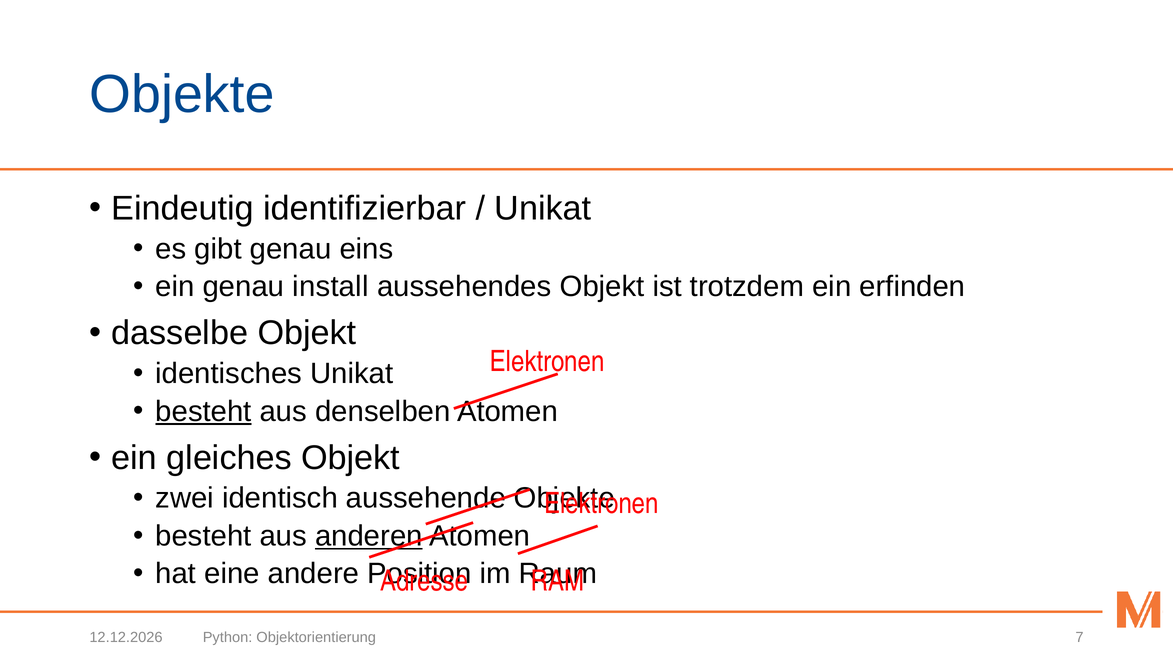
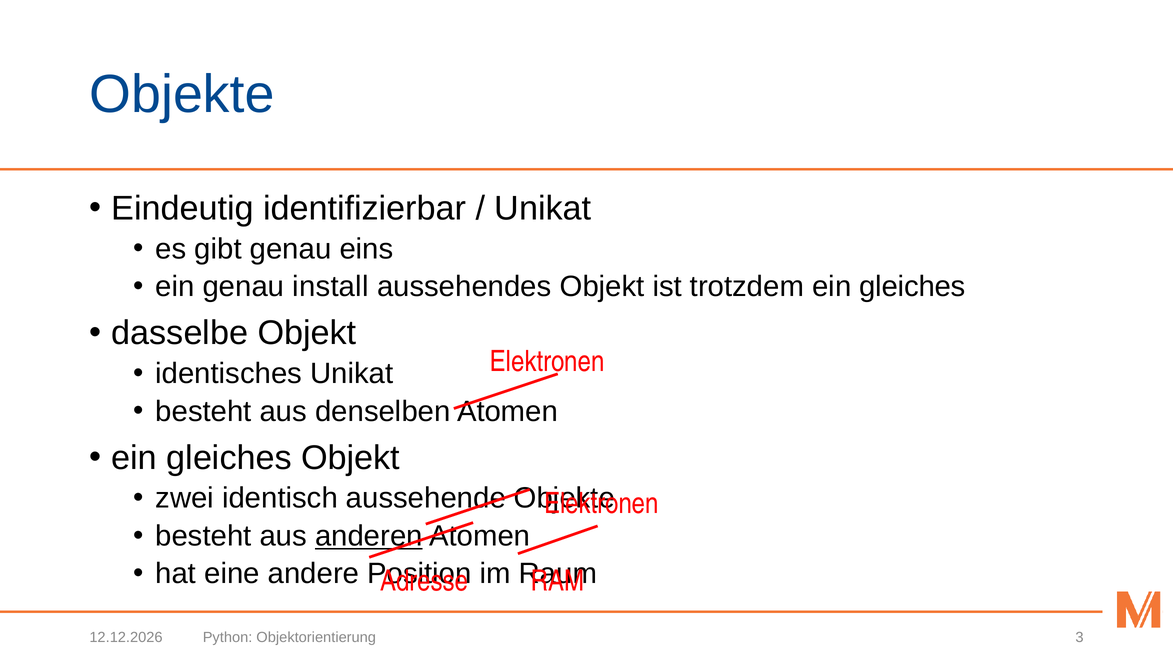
trotzdem ein erfinden: erfinden -> gleiches
besteht at (203, 411) underline: present -> none
7: 7 -> 3
